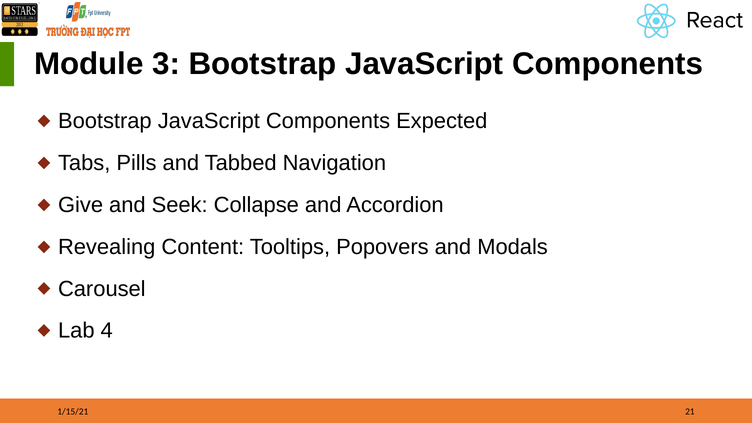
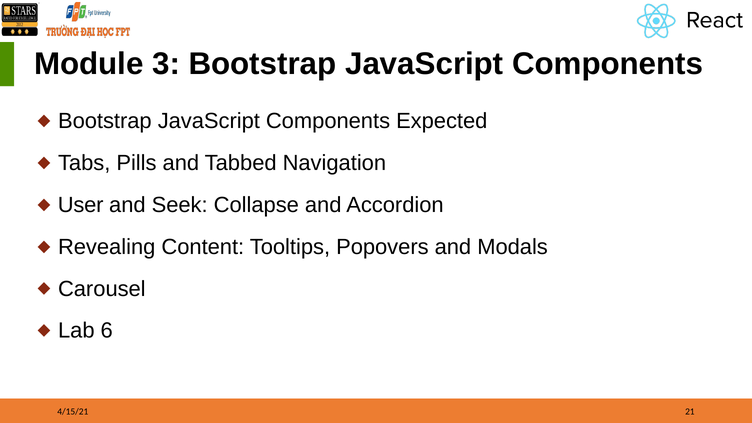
Give: Give -> User
4: 4 -> 6
1/15/21: 1/15/21 -> 4/15/21
